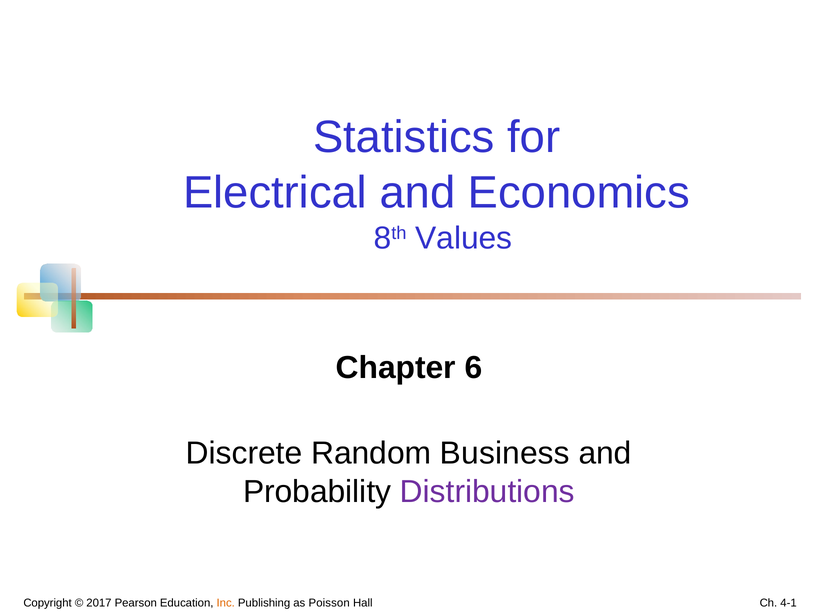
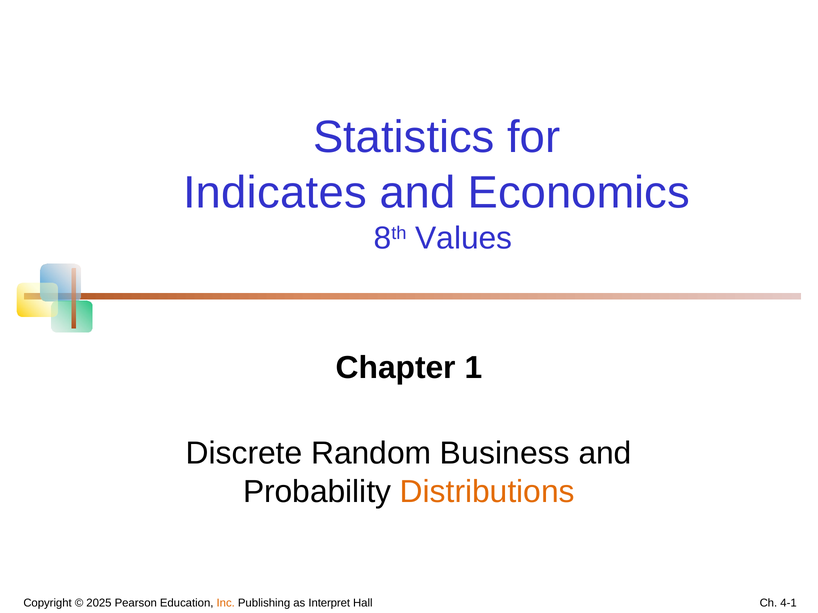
Electrical: Electrical -> Indicates
6: 6 -> 1
Distributions colour: purple -> orange
2017: 2017 -> 2025
Poisson: Poisson -> Interpret
